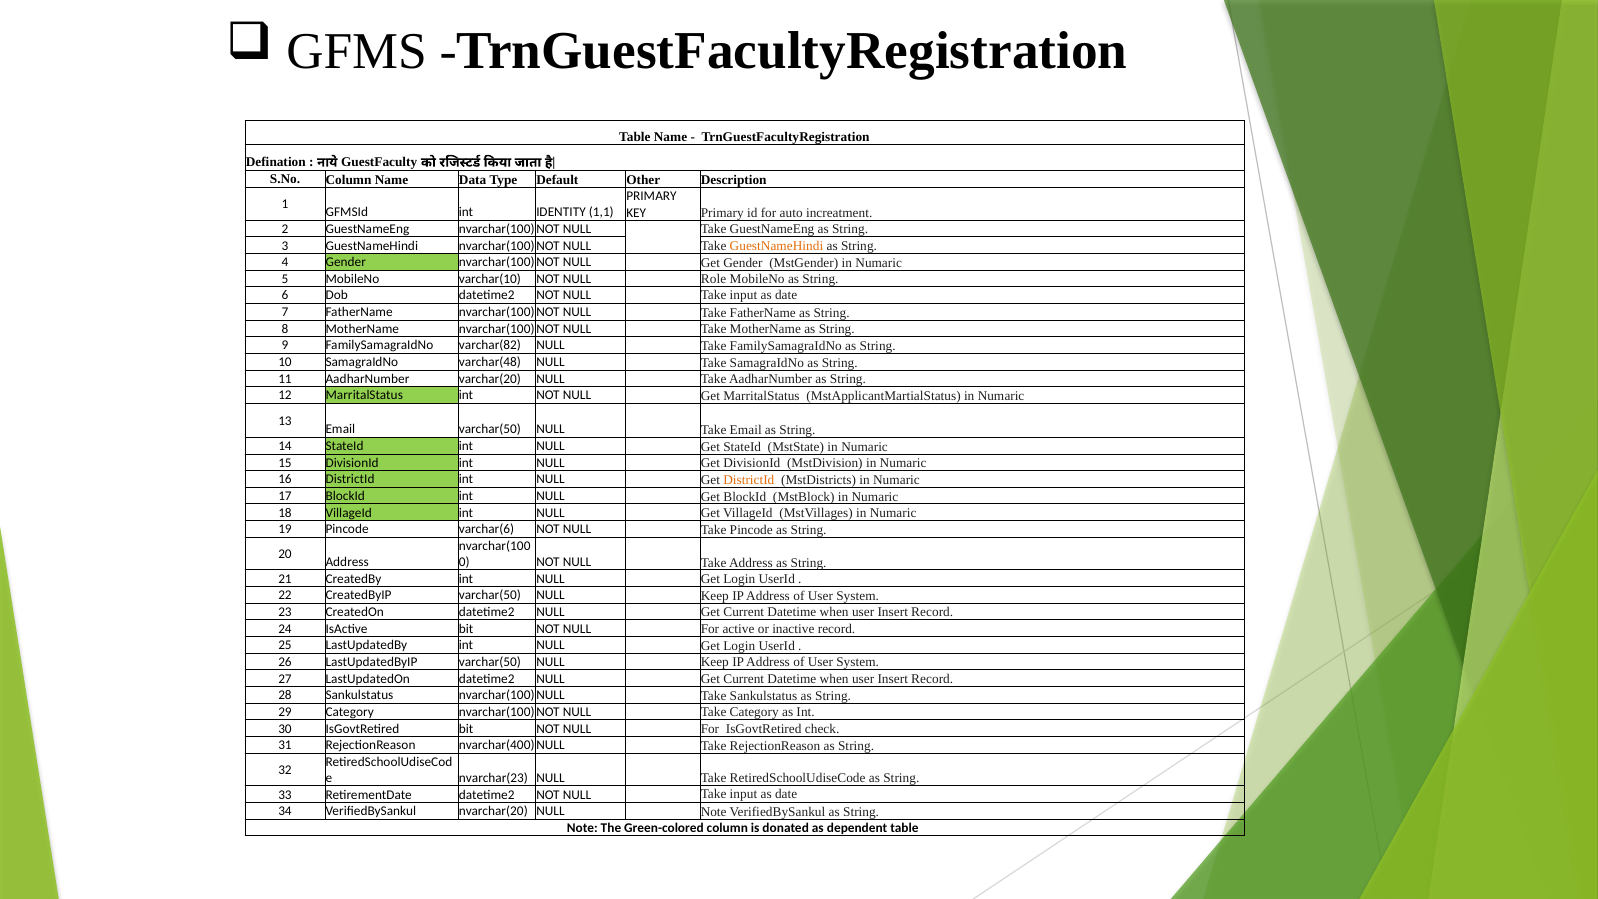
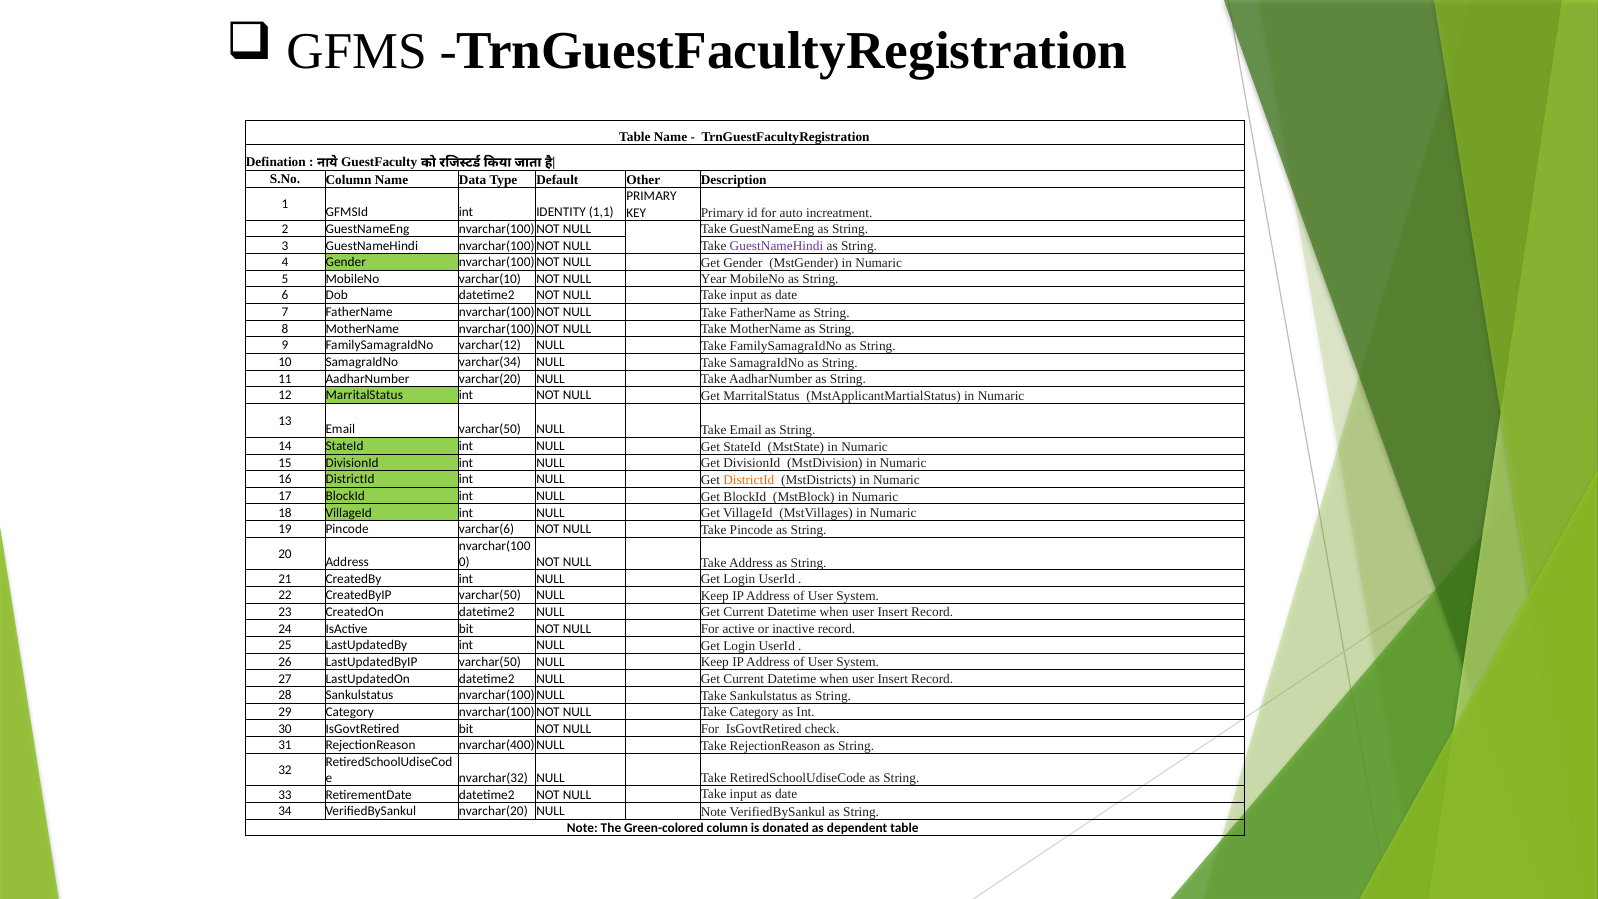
GuestNameHindi at (776, 246) colour: orange -> purple
Role: Role -> Year
varchar(82: varchar(82 -> varchar(12
varchar(48: varchar(48 -> varchar(34
nvarchar(23: nvarchar(23 -> nvarchar(32
